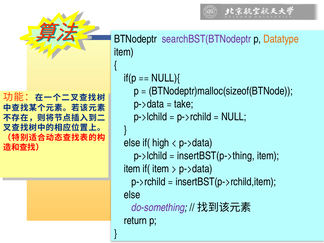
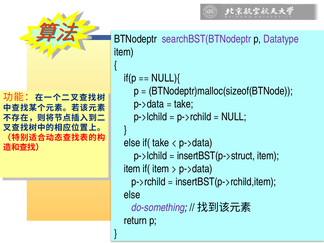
Datatype colour: orange -> purple
if( high: high -> take
insertBST(p->thing: insertBST(p->thing -> insertBST(p->struct
